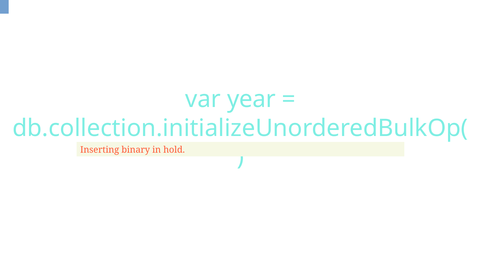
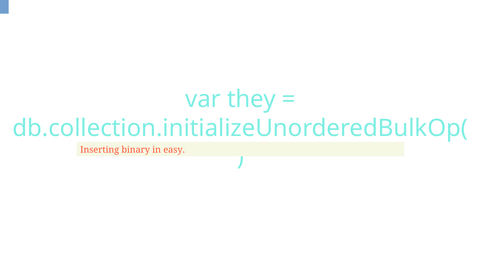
year: year -> they
hold: hold -> easy
